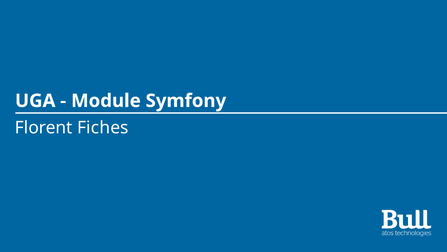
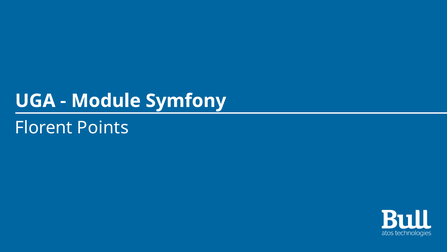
Fiches: Fiches -> Points
